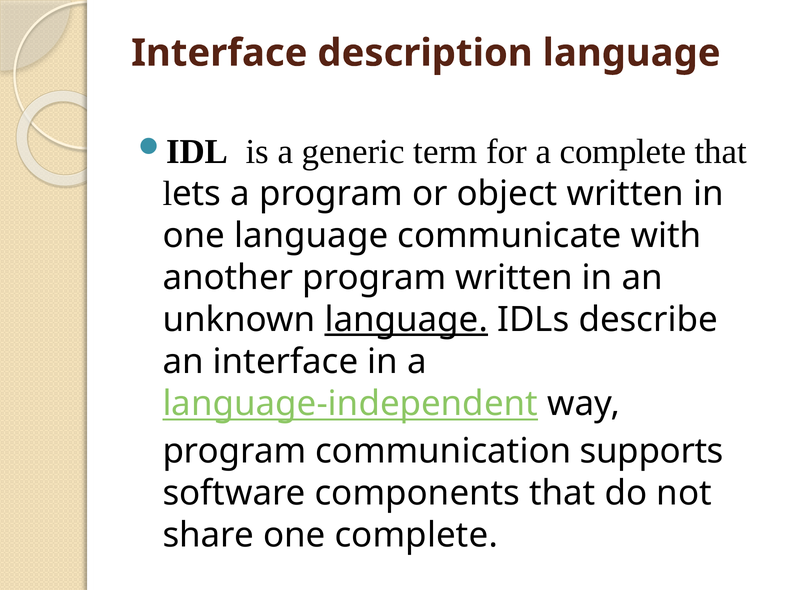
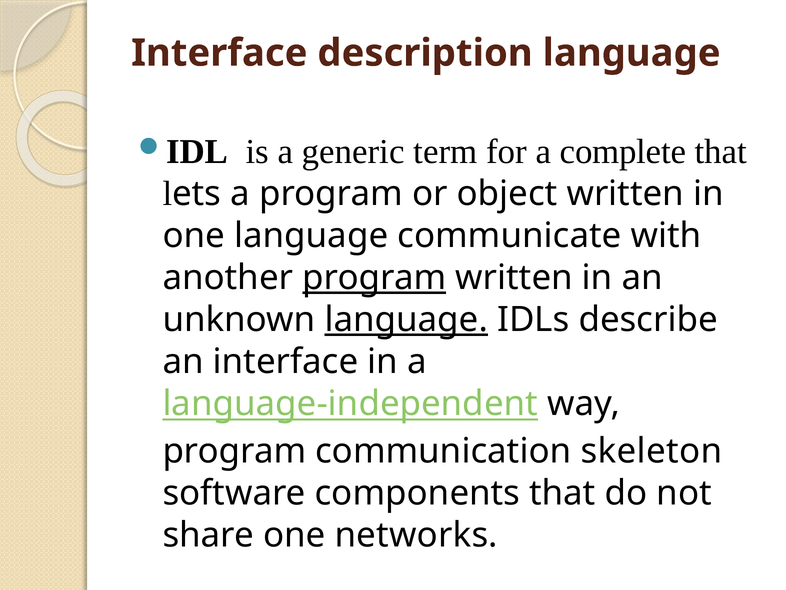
program at (374, 278) underline: none -> present
supports: supports -> skeleton
one complete: complete -> networks
